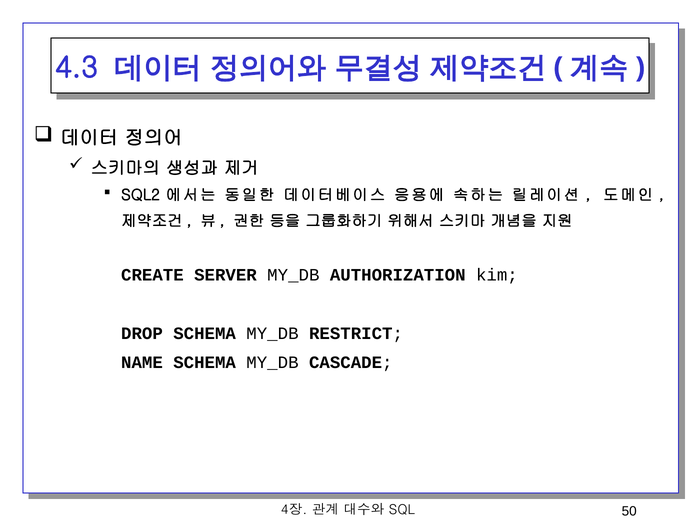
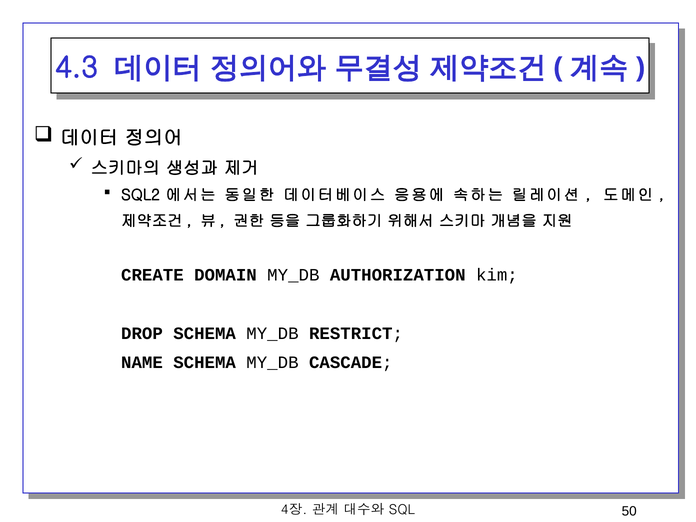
SERVER: SERVER -> DOMAIN
